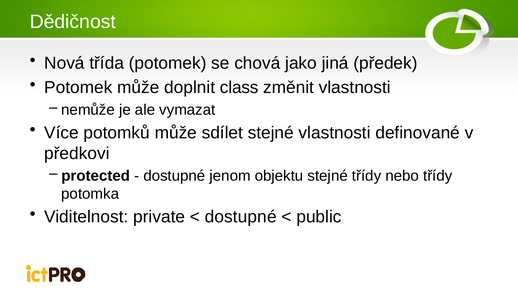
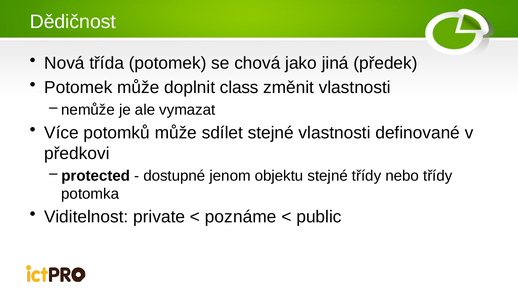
dostupné at (241, 217): dostupné -> poznáme
